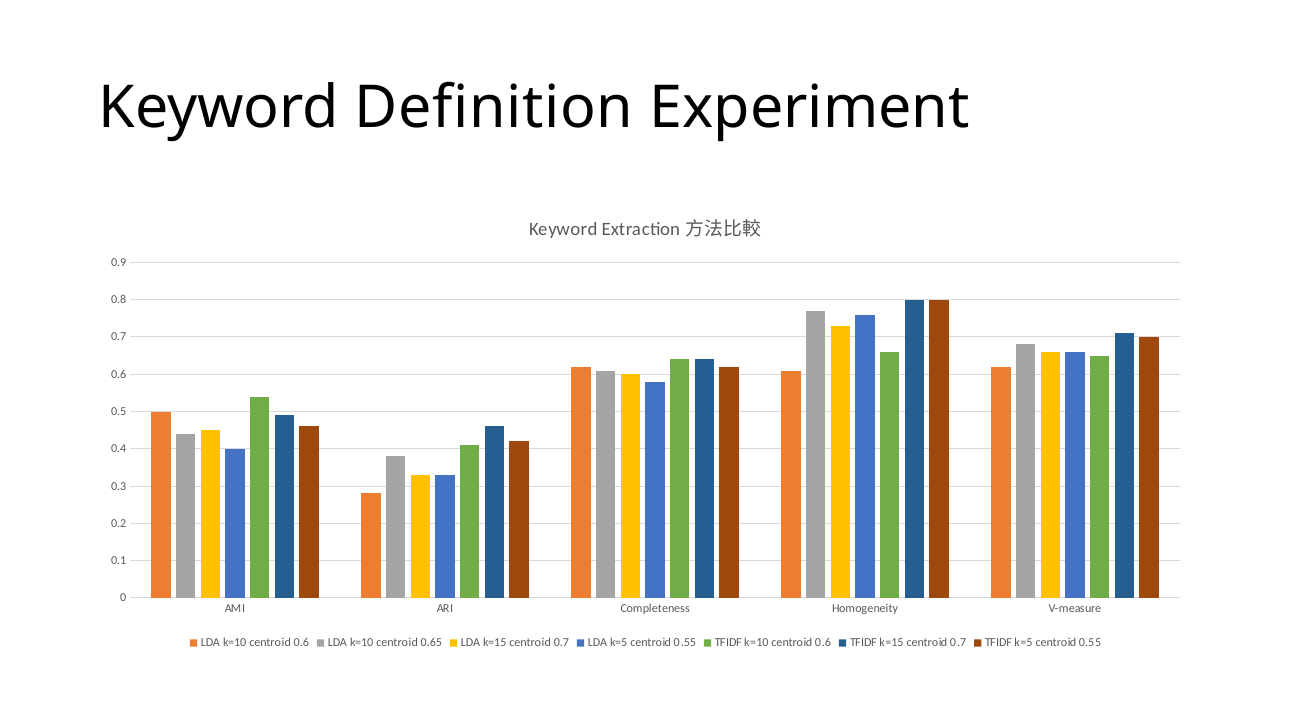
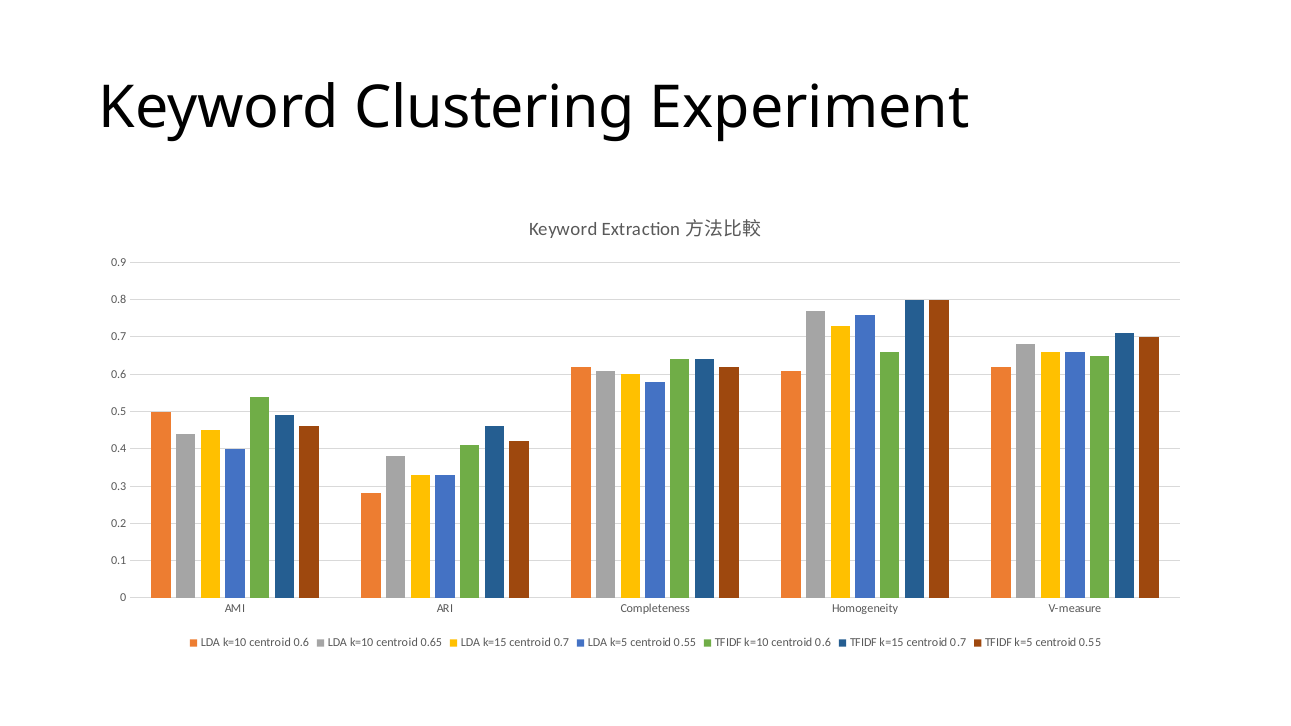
Definition: Definition -> Clustering
